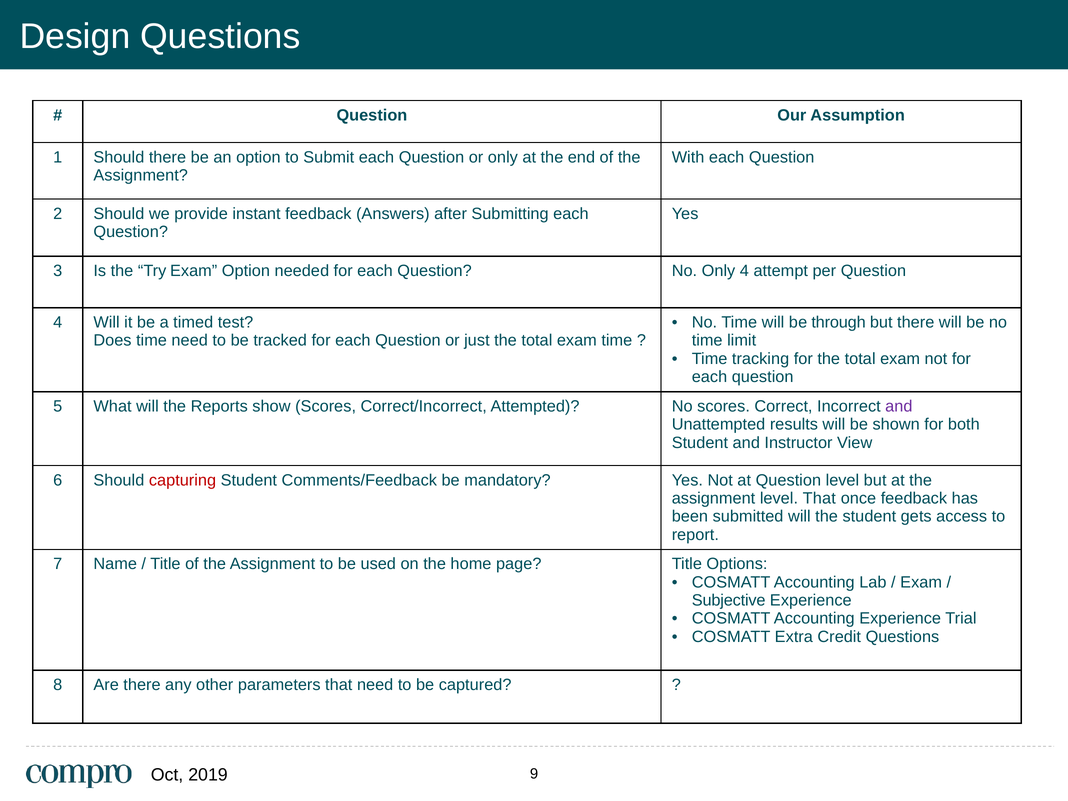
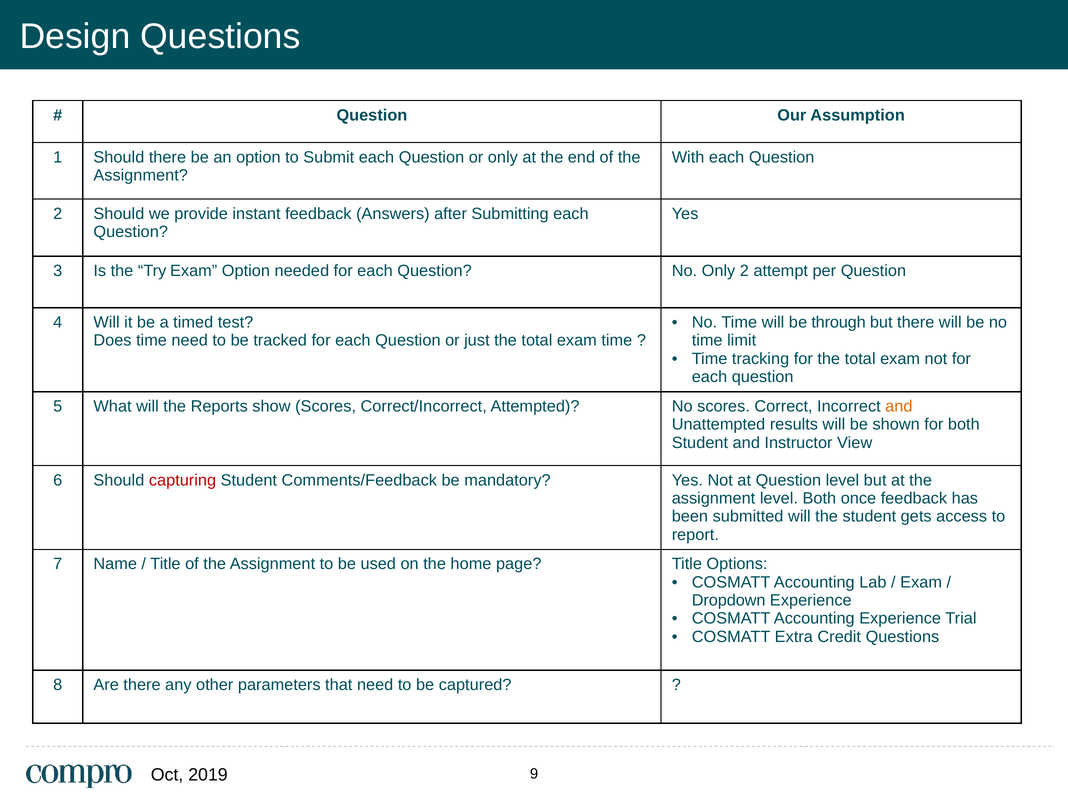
Only 4: 4 -> 2
and at (899, 406) colour: purple -> orange
level That: That -> Both
Subjective: Subjective -> Dropdown
